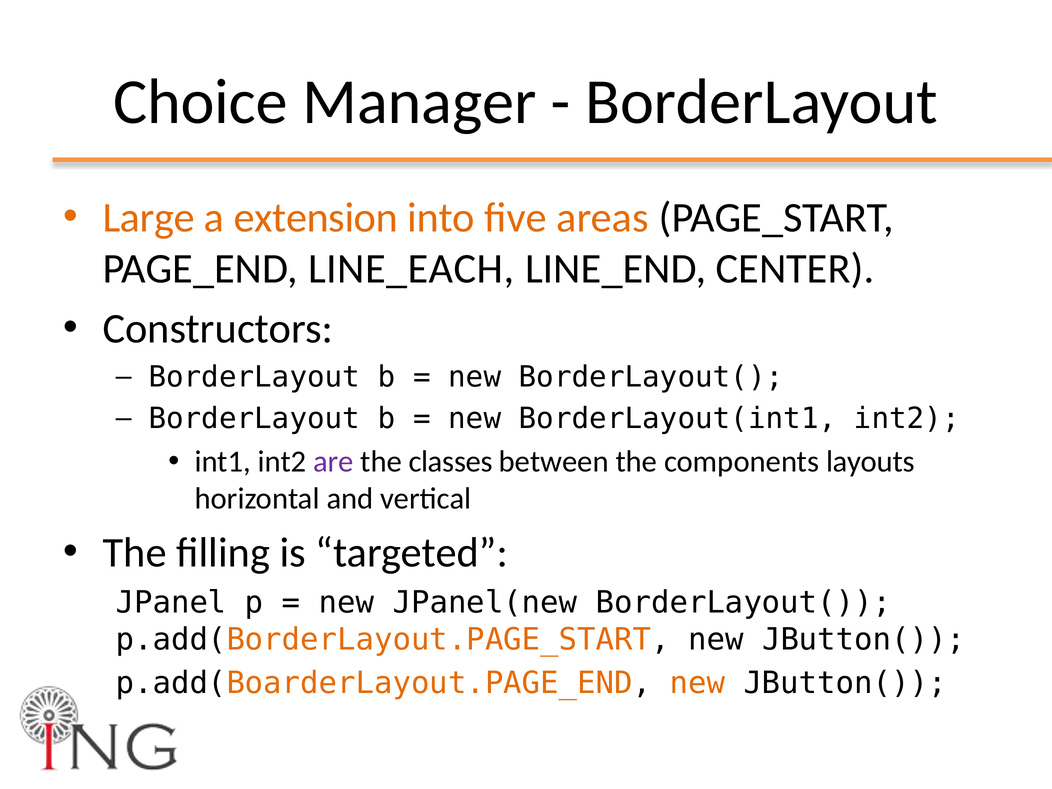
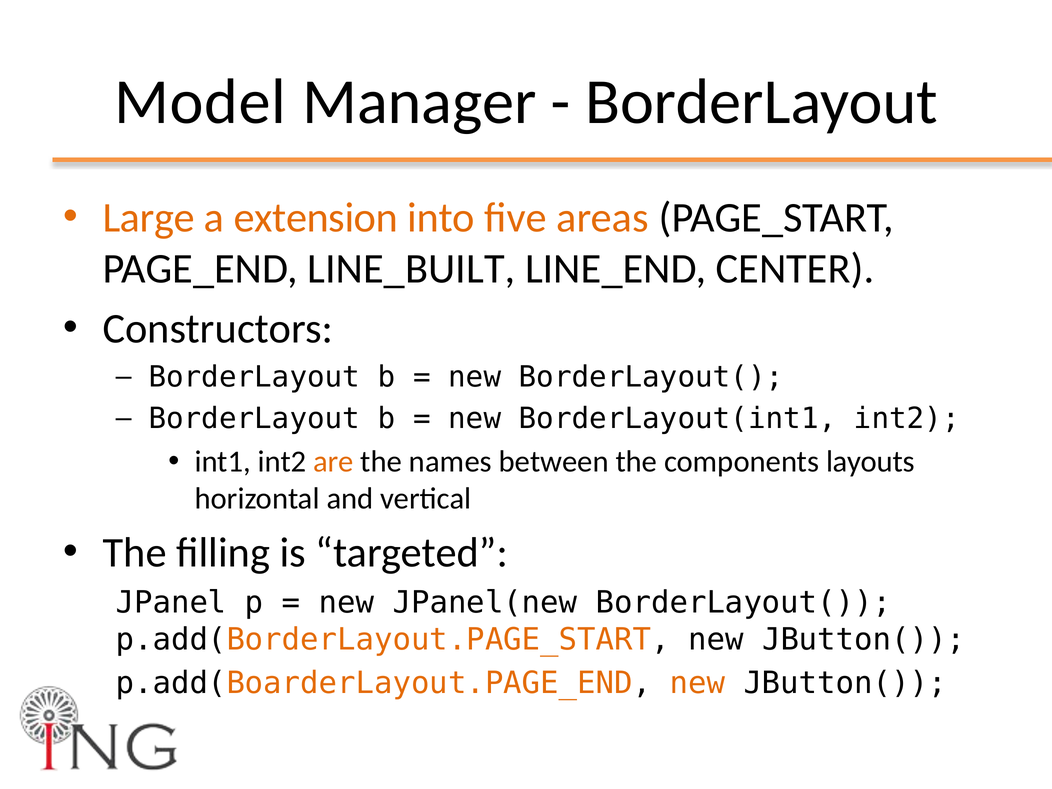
Choice: Choice -> Model
LINE_EACH: LINE_EACH -> LINE_BUILT
are colour: purple -> orange
classes: classes -> names
